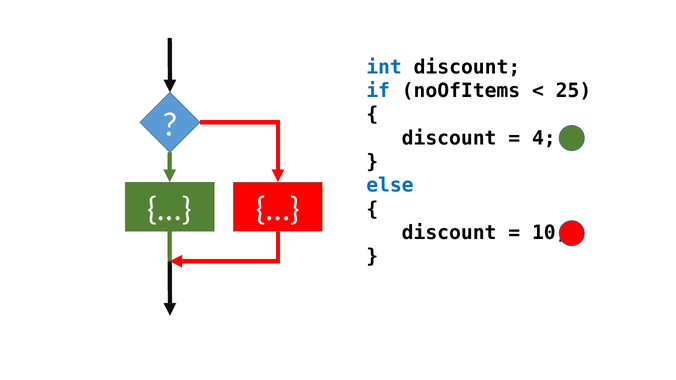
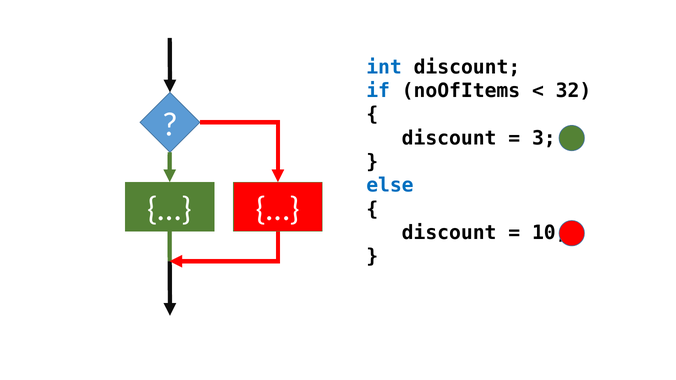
25: 25 -> 32
4: 4 -> 3
